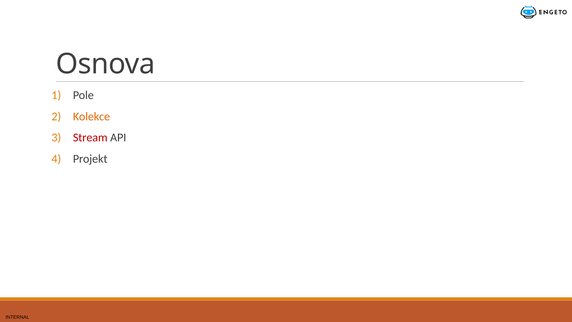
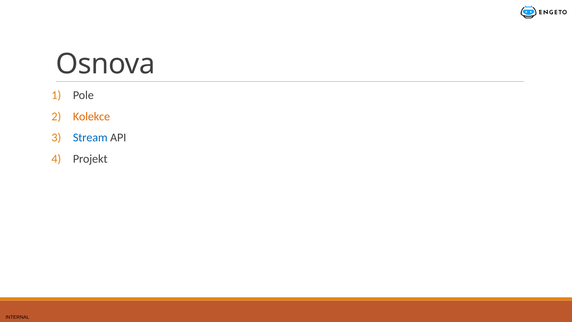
Stream colour: red -> blue
